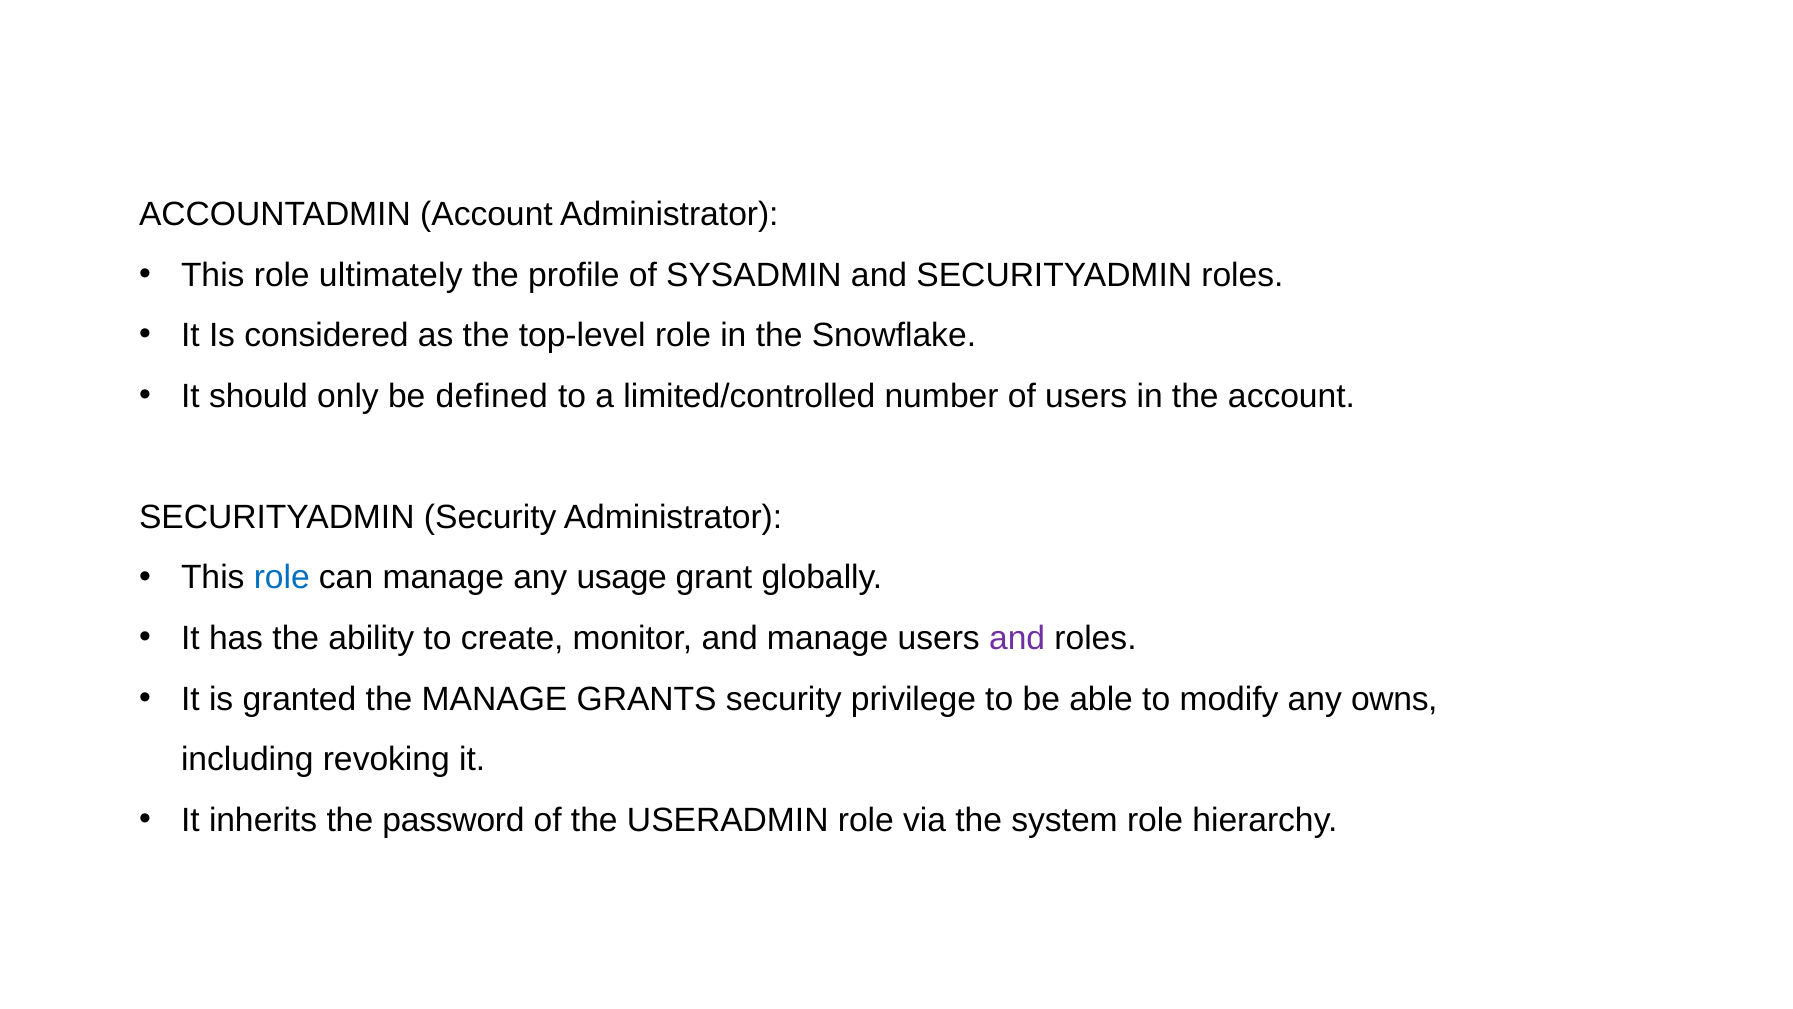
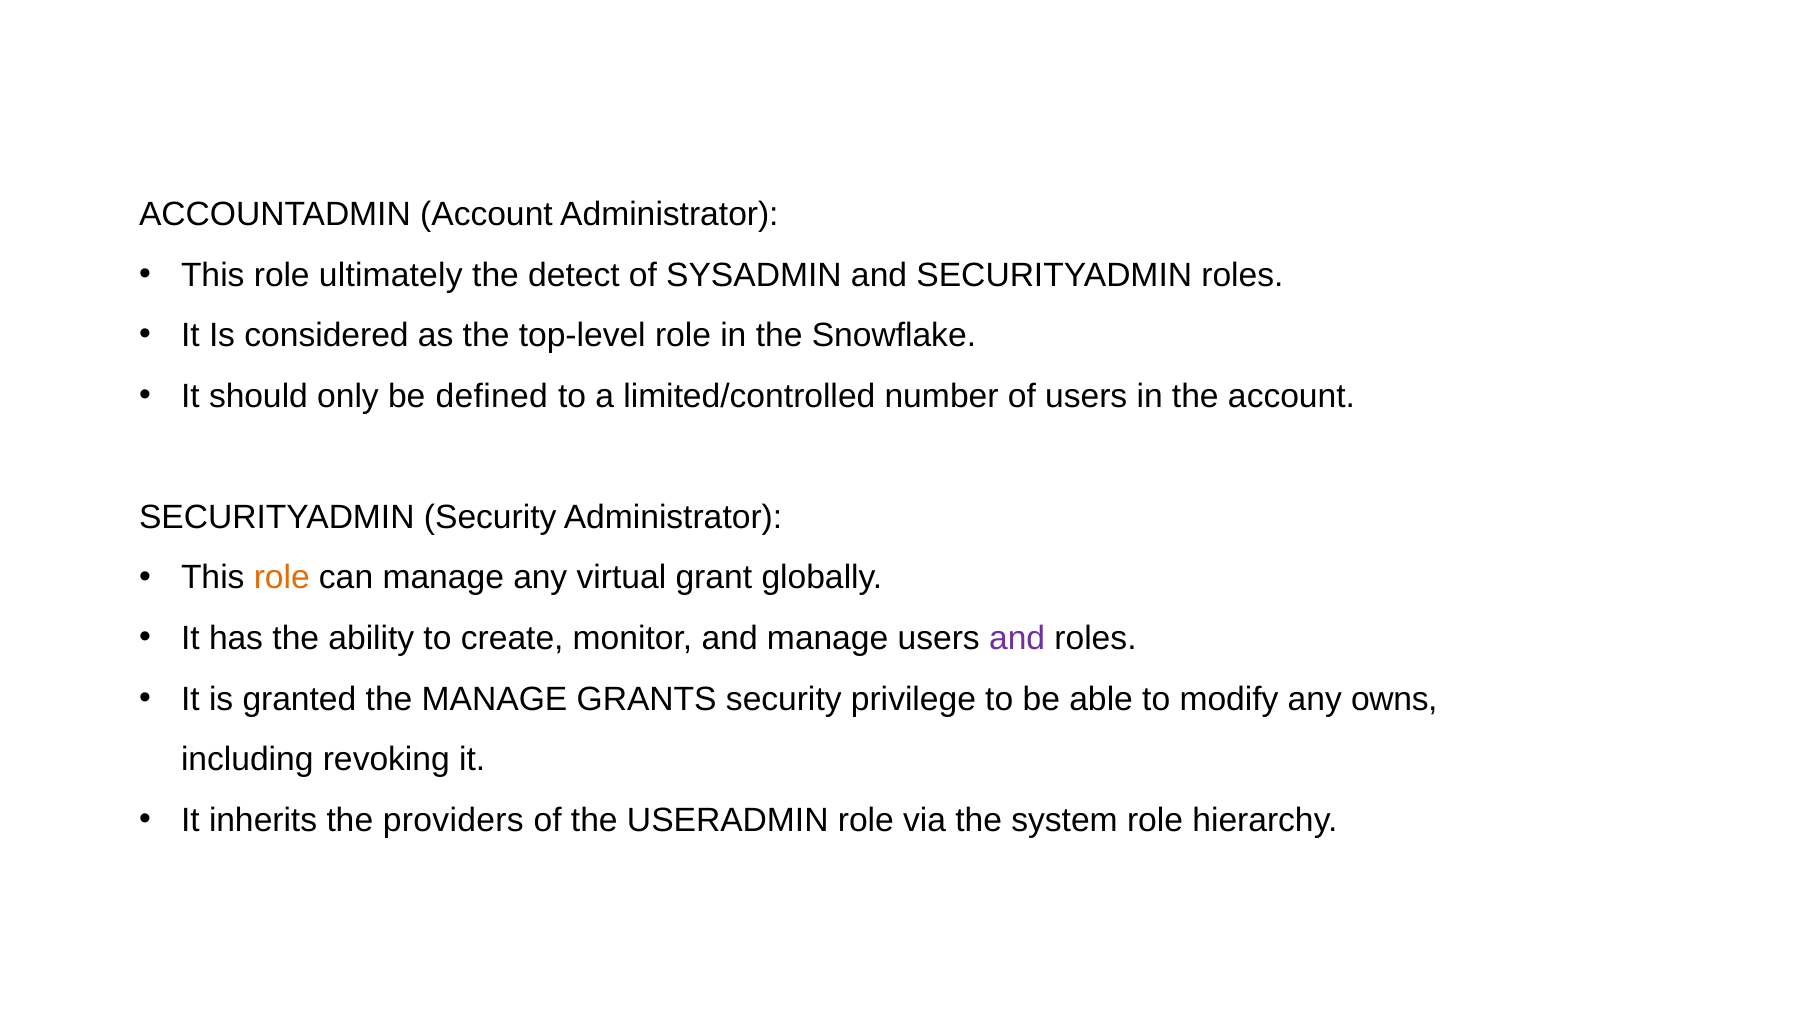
profile: profile -> detect
role at (282, 578) colour: blue -> orange
usage: usage -> virtual
password: password -> providers
